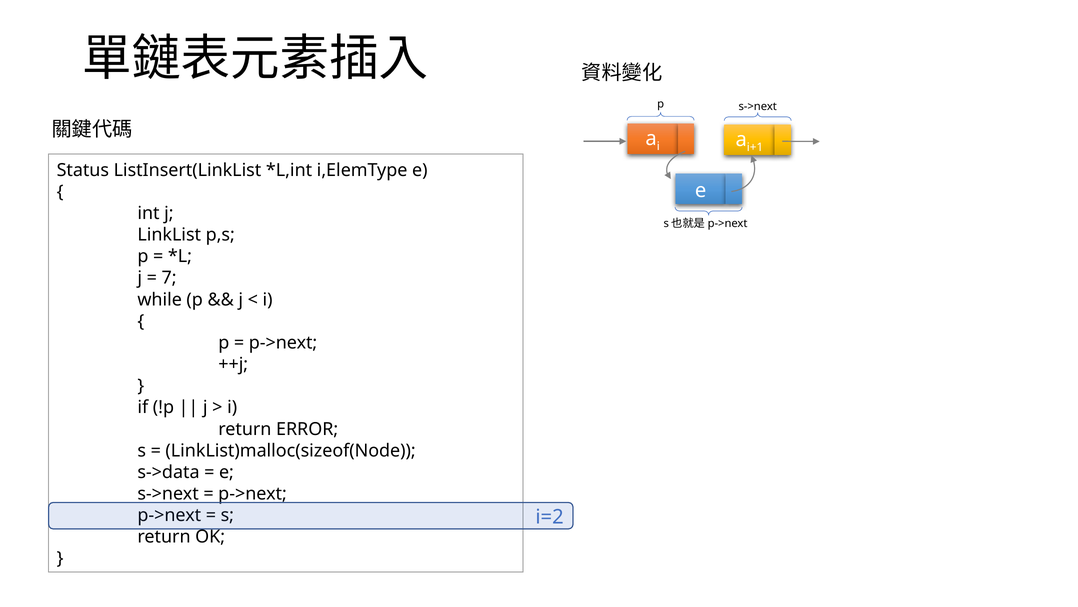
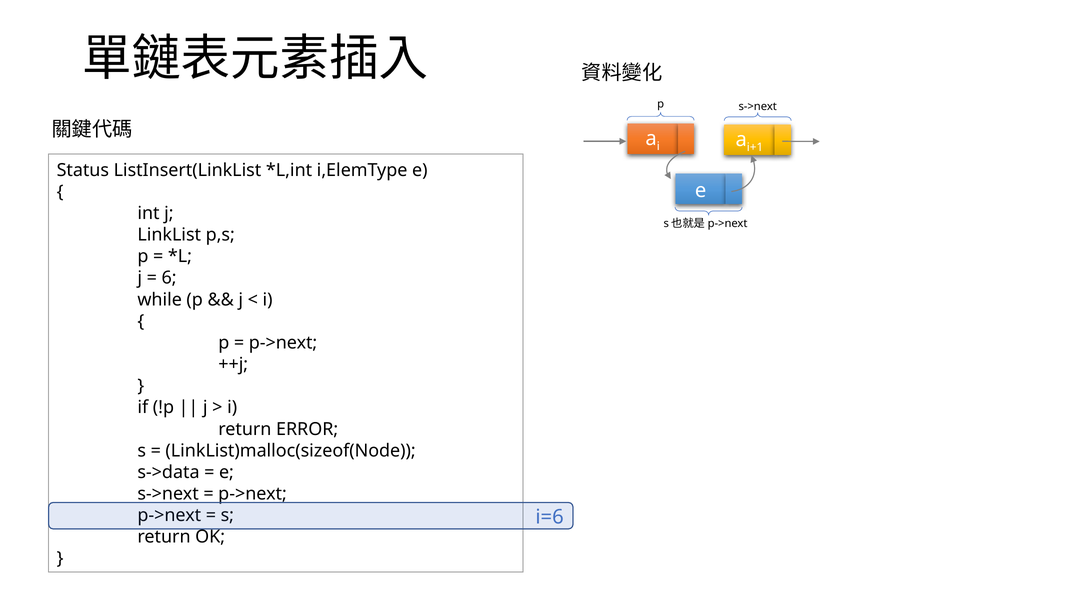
7: 7 -> 6
i=2: i=2 -> i=6
